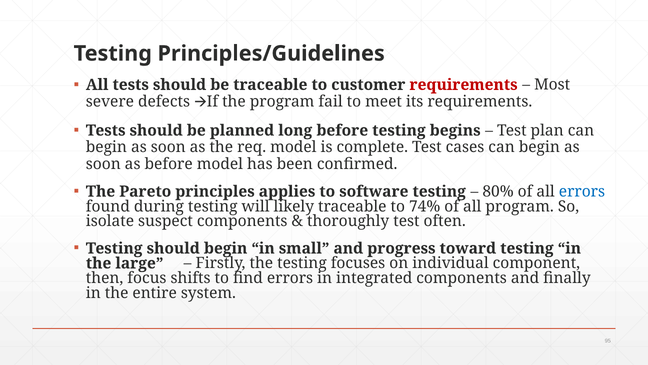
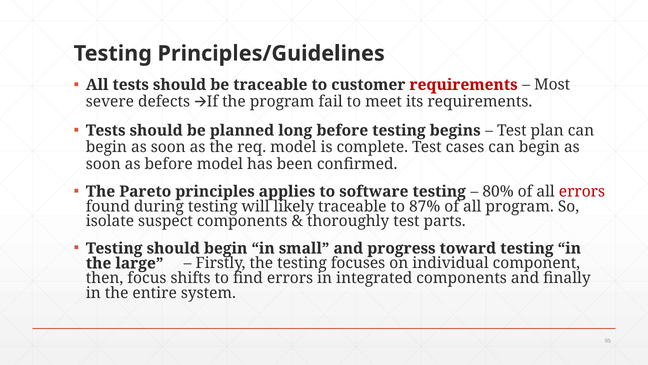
errors at (582, 191) colour: blue -> red
74%: 74% -> 87%
often: often -> parts
